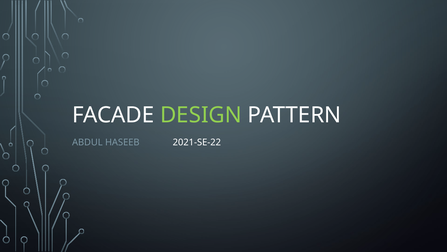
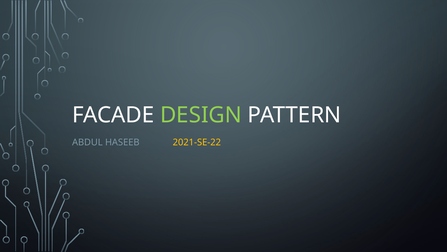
2021-SE-22 colour: white -> yellow
